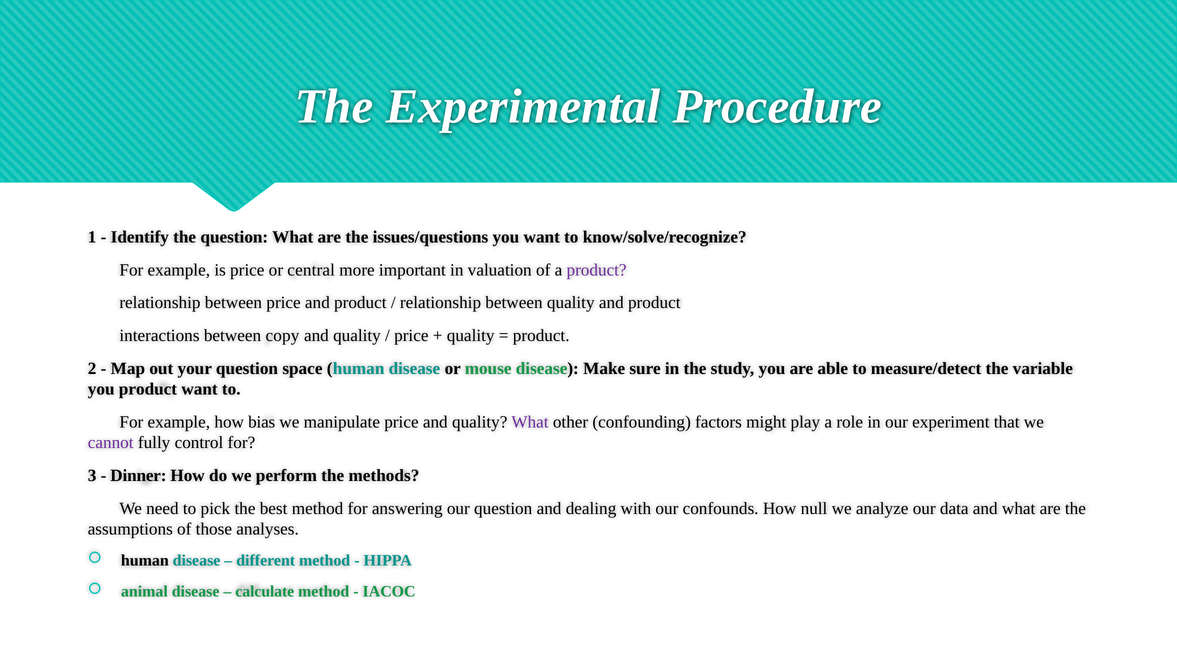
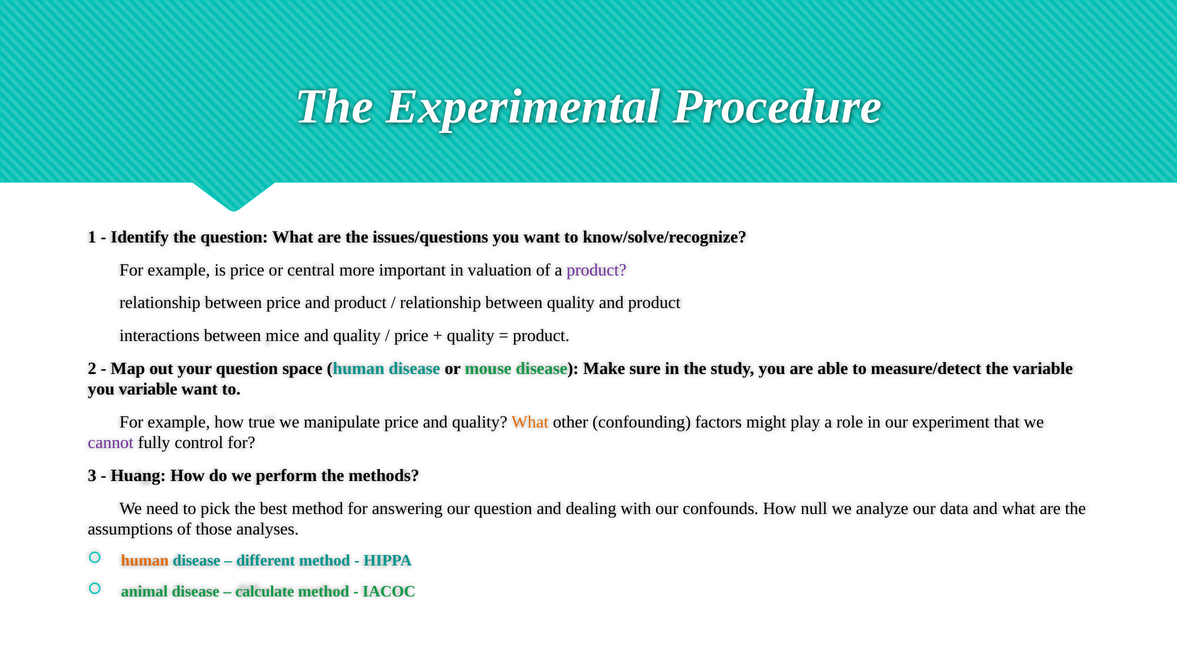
copy: copy -> mice
you product: product -> variable
bias: bias -> true
What at (530, 422) colour: purple -> orange
Dinner: Dinner -> Huang
human at (145, 561) colour: black -> orange
